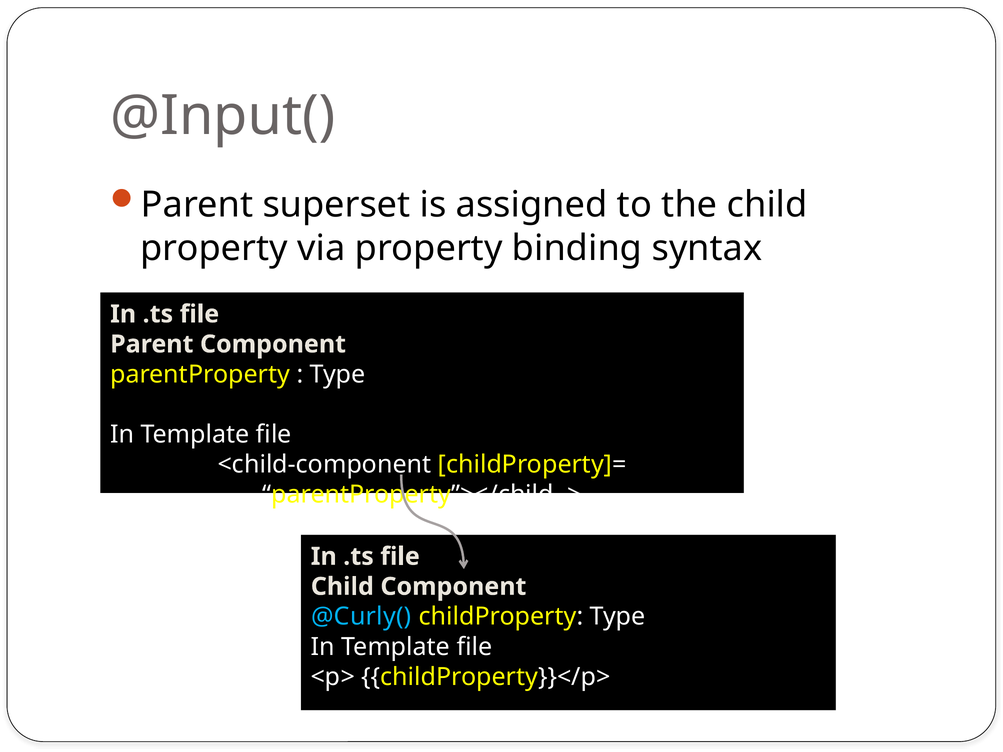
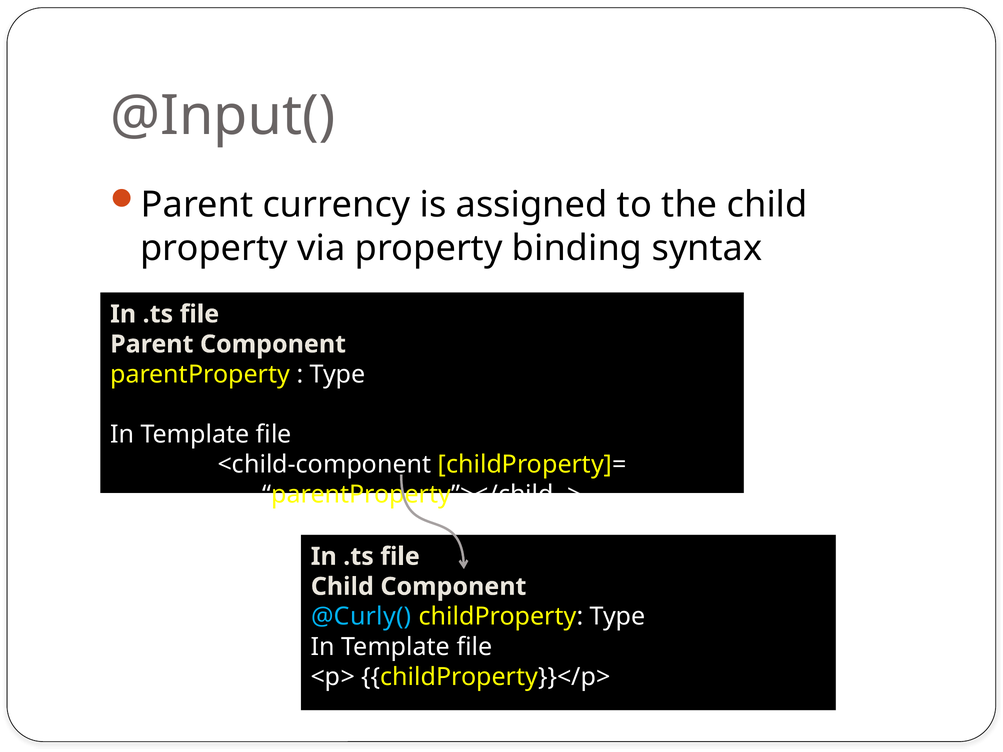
superset: superset -> currency
